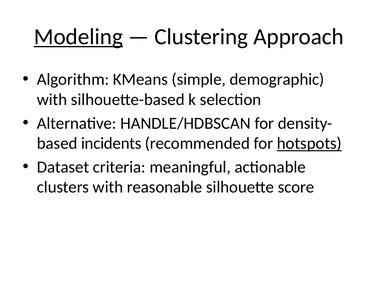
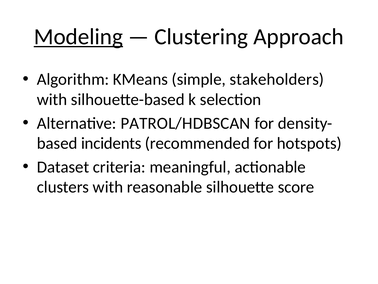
demographic: demographic -> stakeholders
HANDLE/HDBSCAN: HANDLE/HDBSCAN -> PATROL/HDBSCAN
hotspots underline: present -> none
